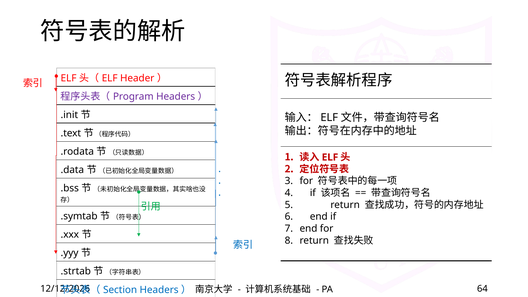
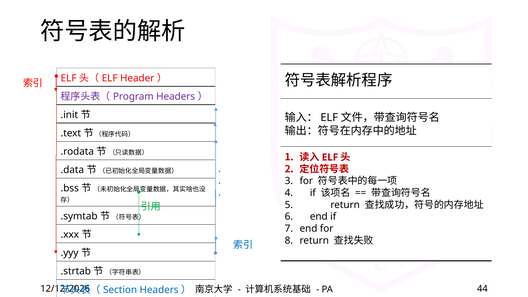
64: 64 -> 44
